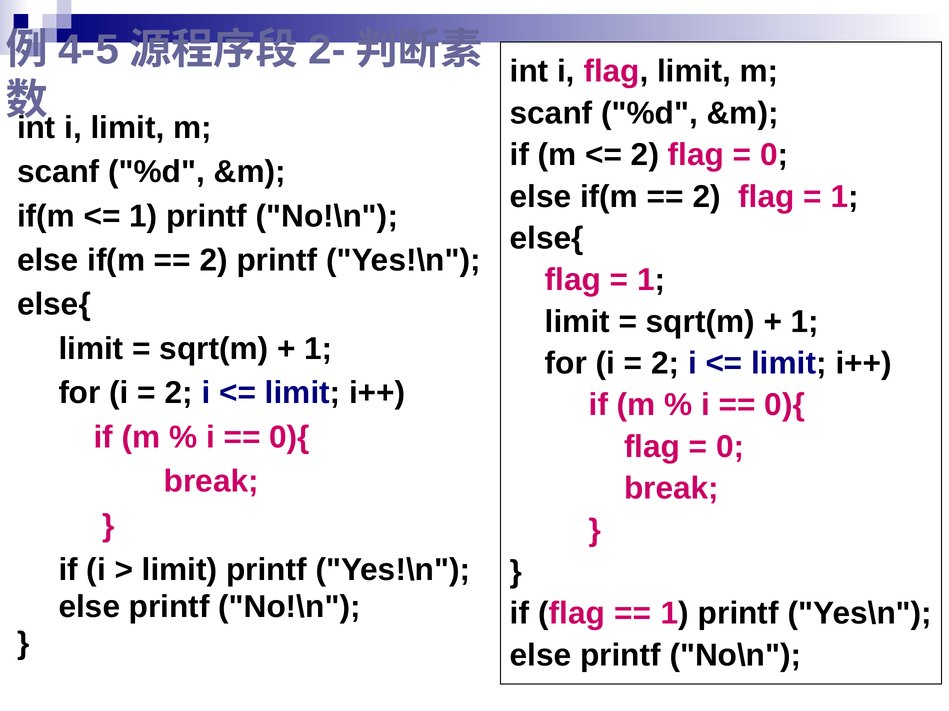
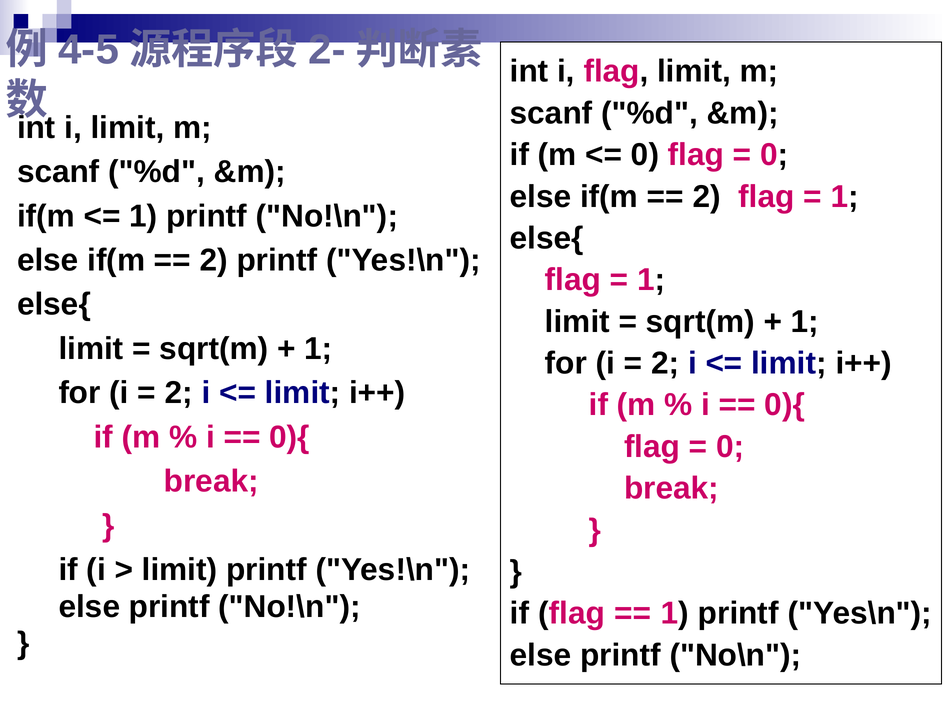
2 at (645, 155): 2 -> 0
